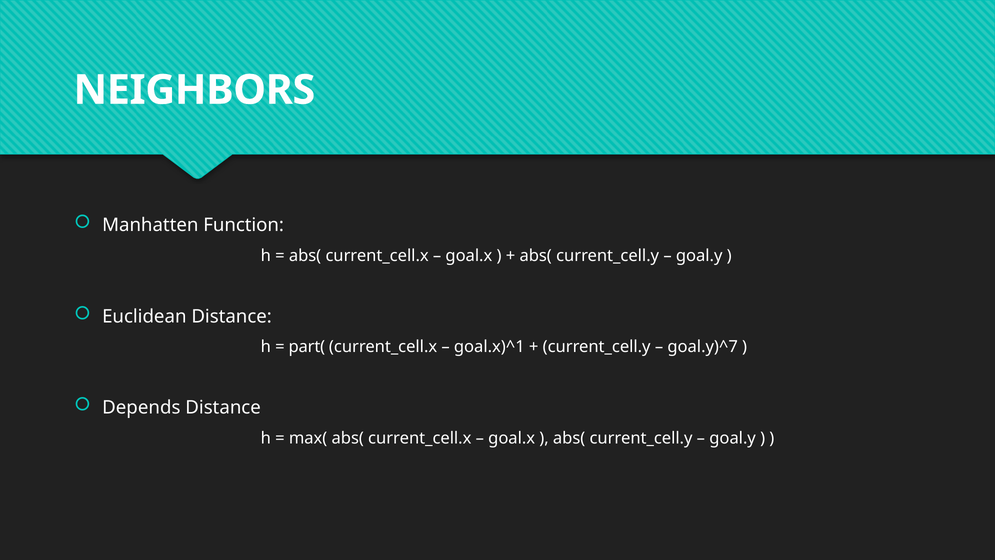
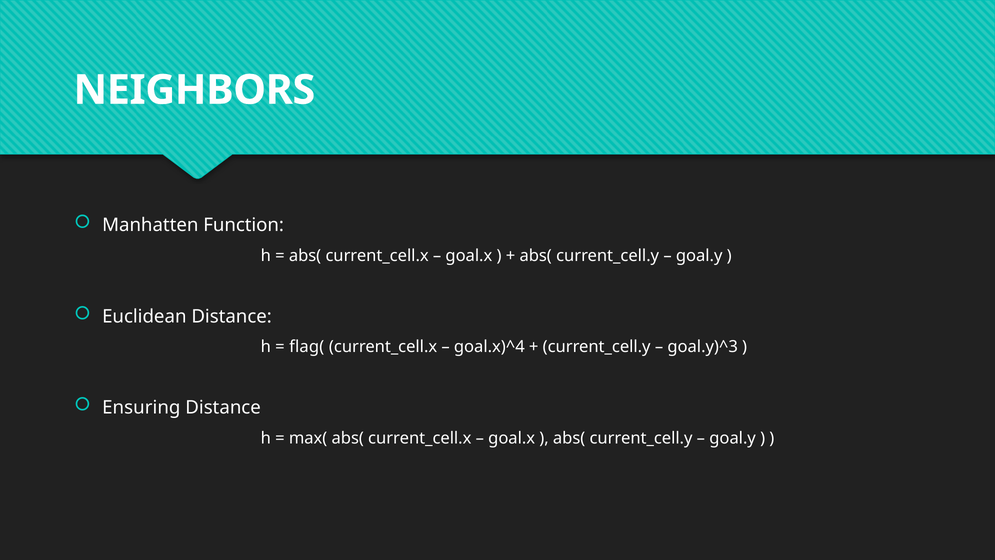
part(: part( -> flag(
goal.x)^1: goal.x)^1 -> goal.x)^4
goal.y)^7: goal.y)^7 -> goal.y)^3
Depends: Depends -> Ensuring
